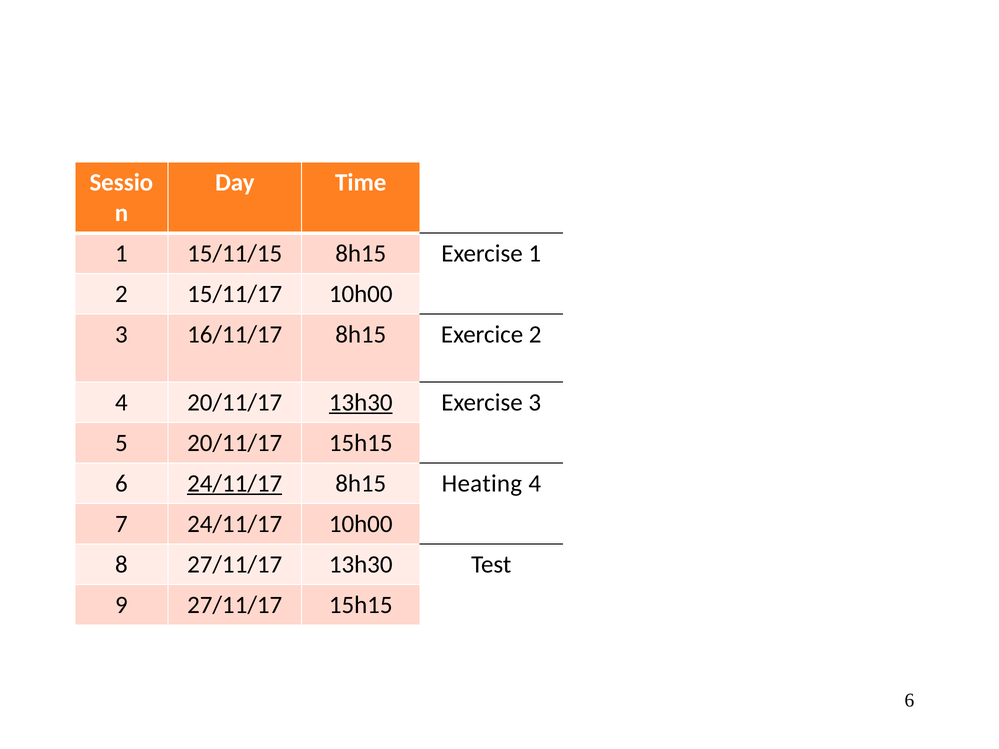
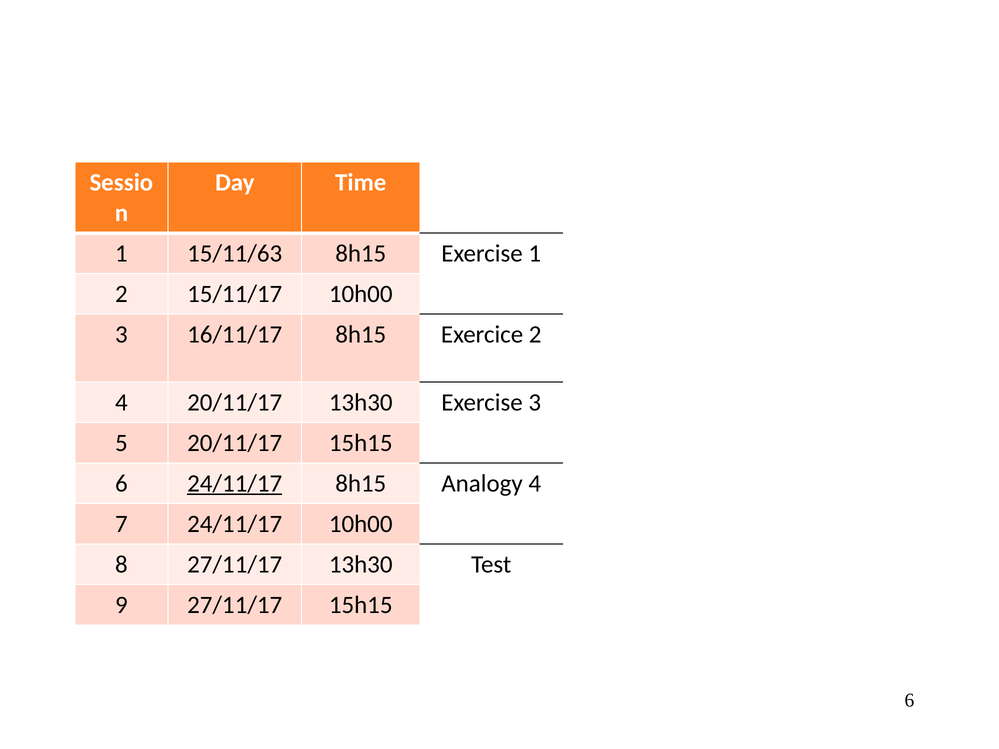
15/11/15: 15/11/15 -> 15/11/63
13h30 at (361, 403) underline: present -> none
Heating: Heating -> Analogy
